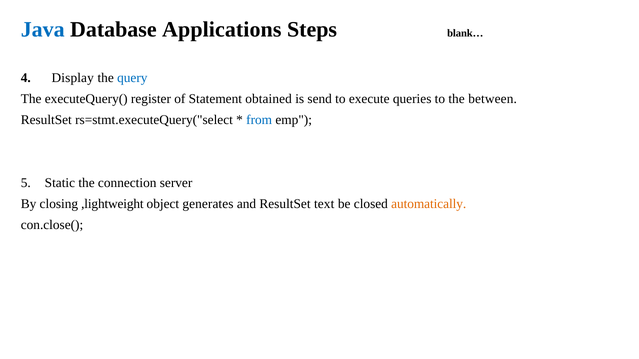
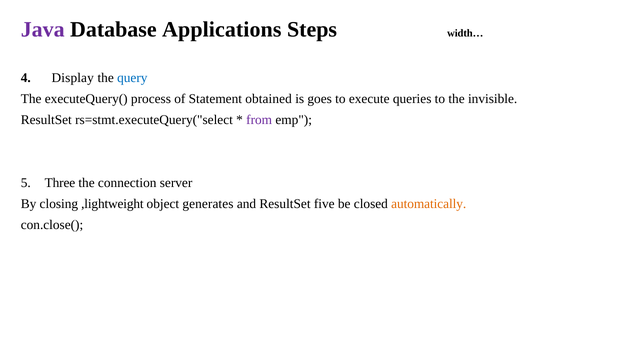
Java colour: blue -> purple
blank…: blank… -> width…
register: register -> process
send: send -> goes
between: between -> invisible
from colour: blue -> purple
Static: Static -> Three
text: text -> five
